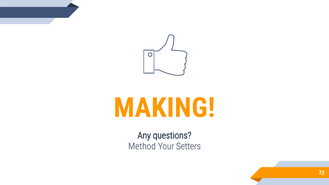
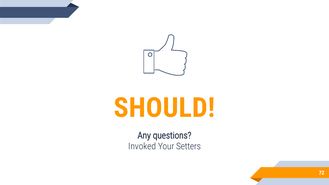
MAKING: MAKING -> SHOULD
Method: Method -> Invoked
